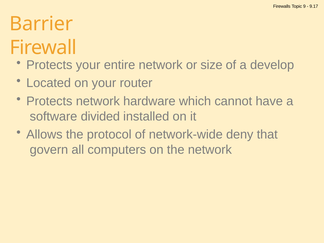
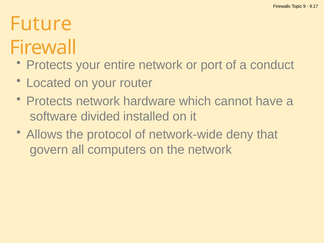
Barrier: Barrier -> Future
size: size -> port
develop: develop -> conduct
